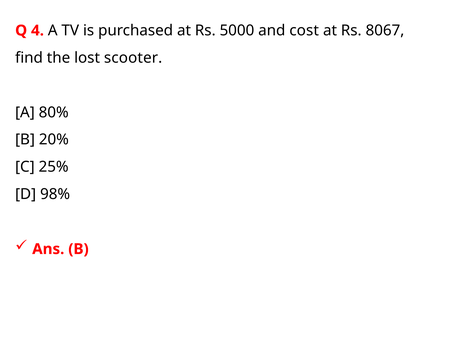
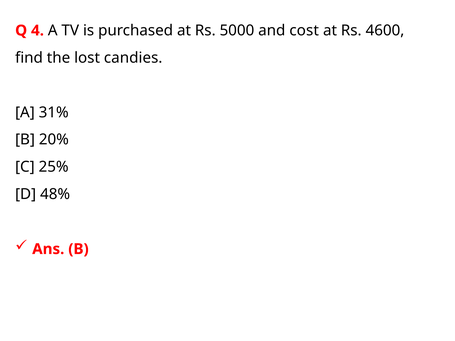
8067: 8067 -> 4600
scooter: scooter -> candies
80%: 80% -> 31%
98%: 98% -> 48%
